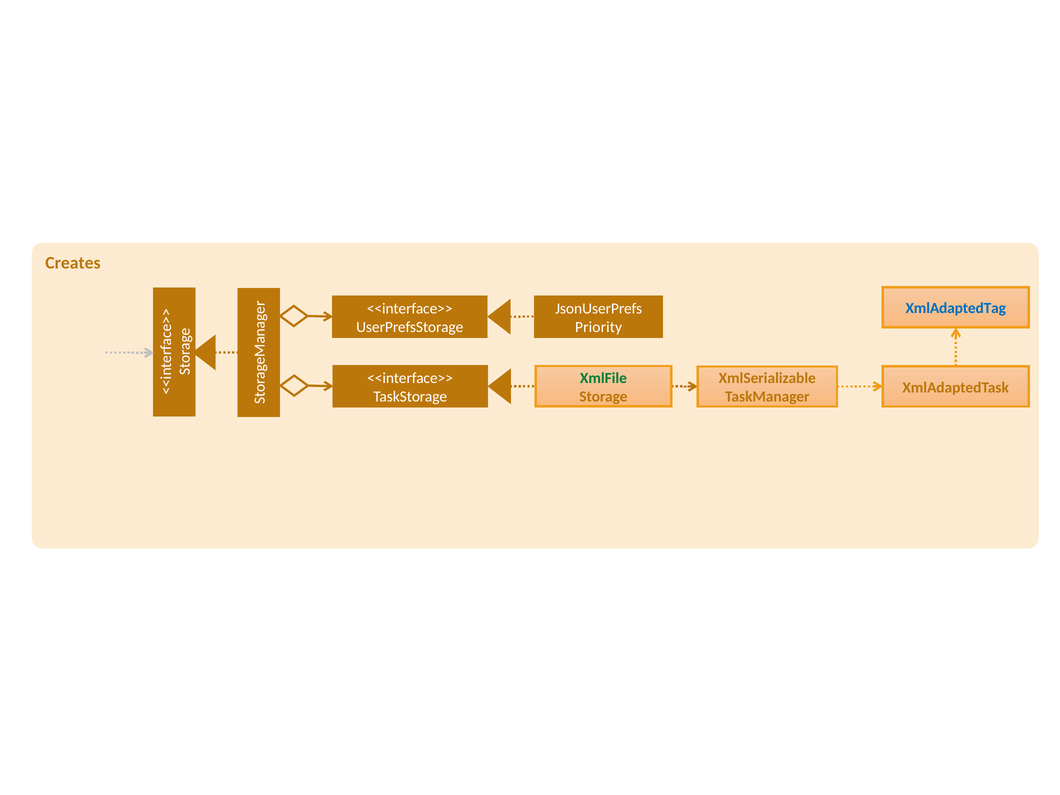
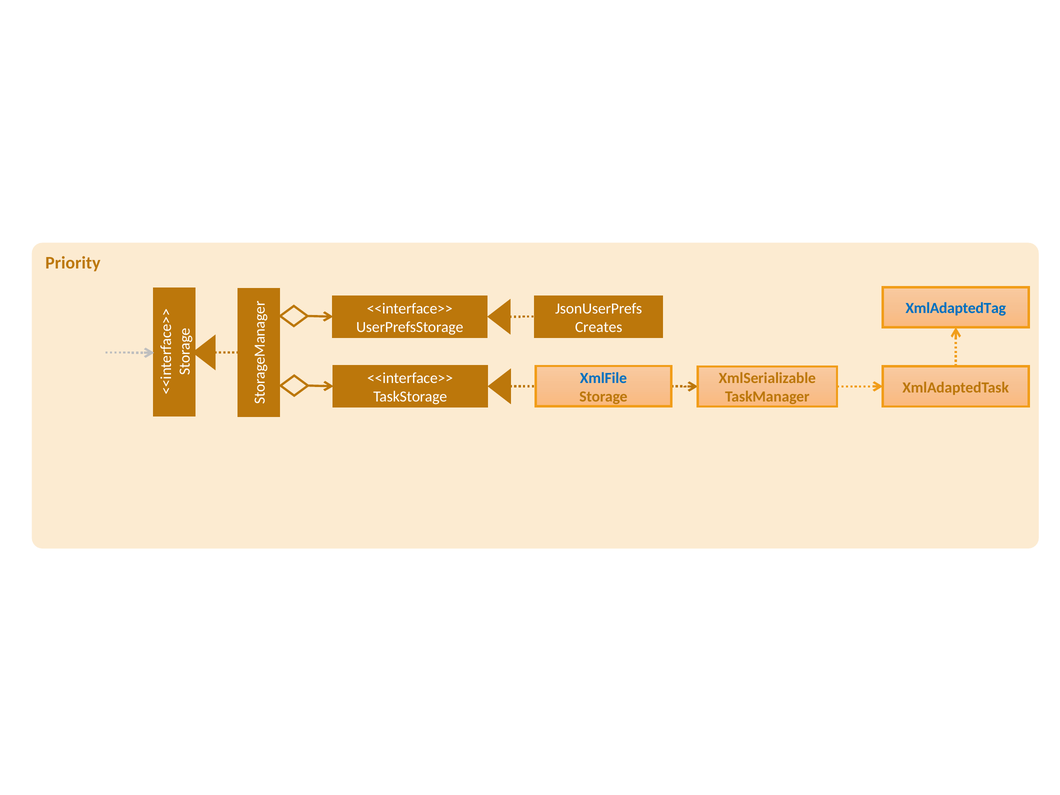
Creates: Creates -> Priority
Priority: Priority -> Creates
XmlFile colour: green -> blue
